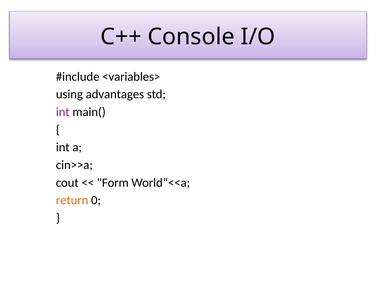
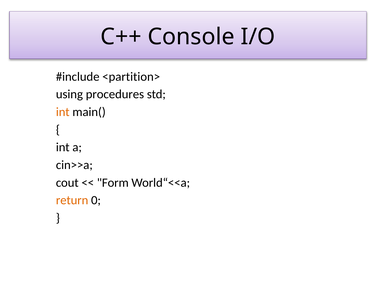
<variables>: <variables> -> <partition>
advantages: advantages -> procedures
int at (63, 112) colour: purple -> orange
